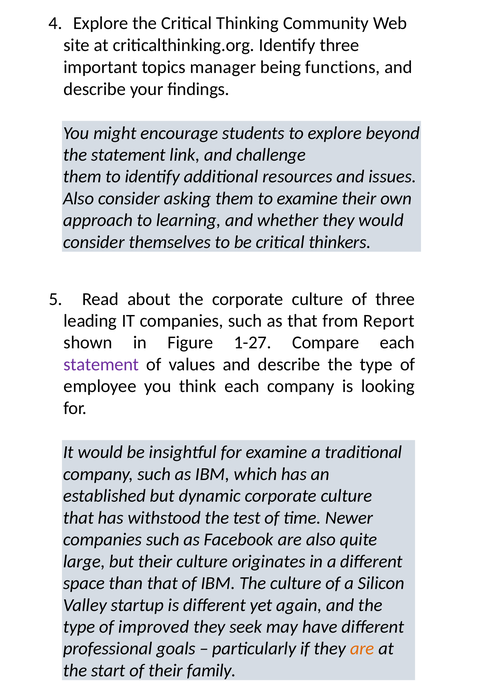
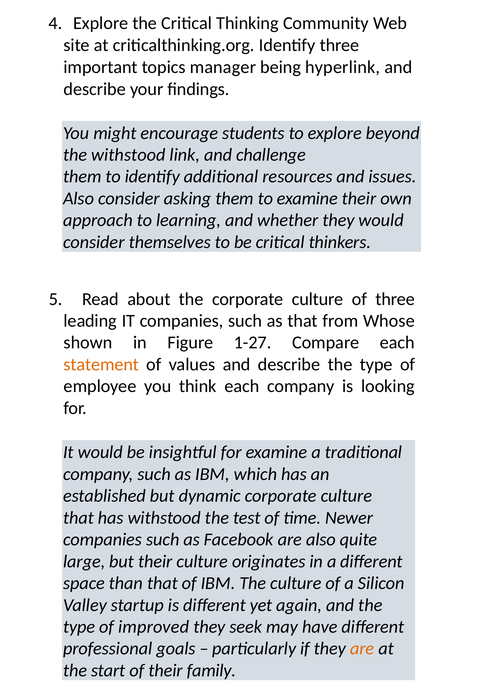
functions: functions -> hyperlink
the statement: statement -> withstood
Report: Report -> Whose
statement at (101, 365) colour: purple -> orange
